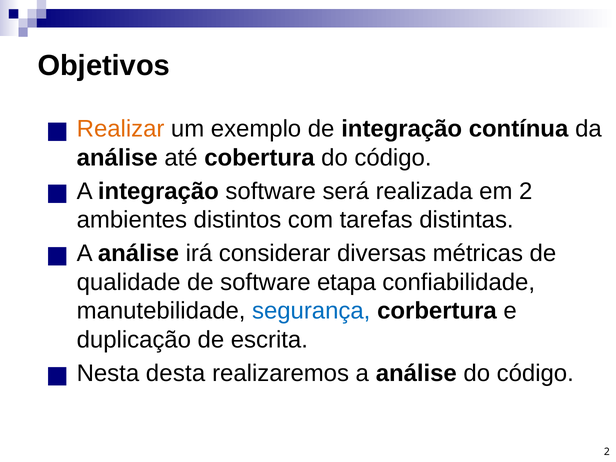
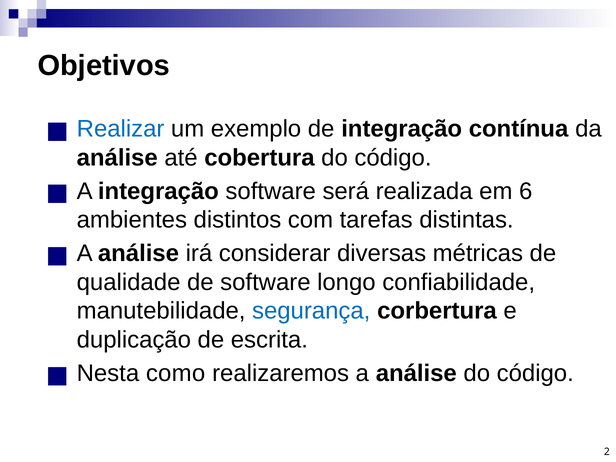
Realizar colour: orange -> blue
em 2: 2 -> 6
etapa: etapa -> longo
desta: desta -> como
